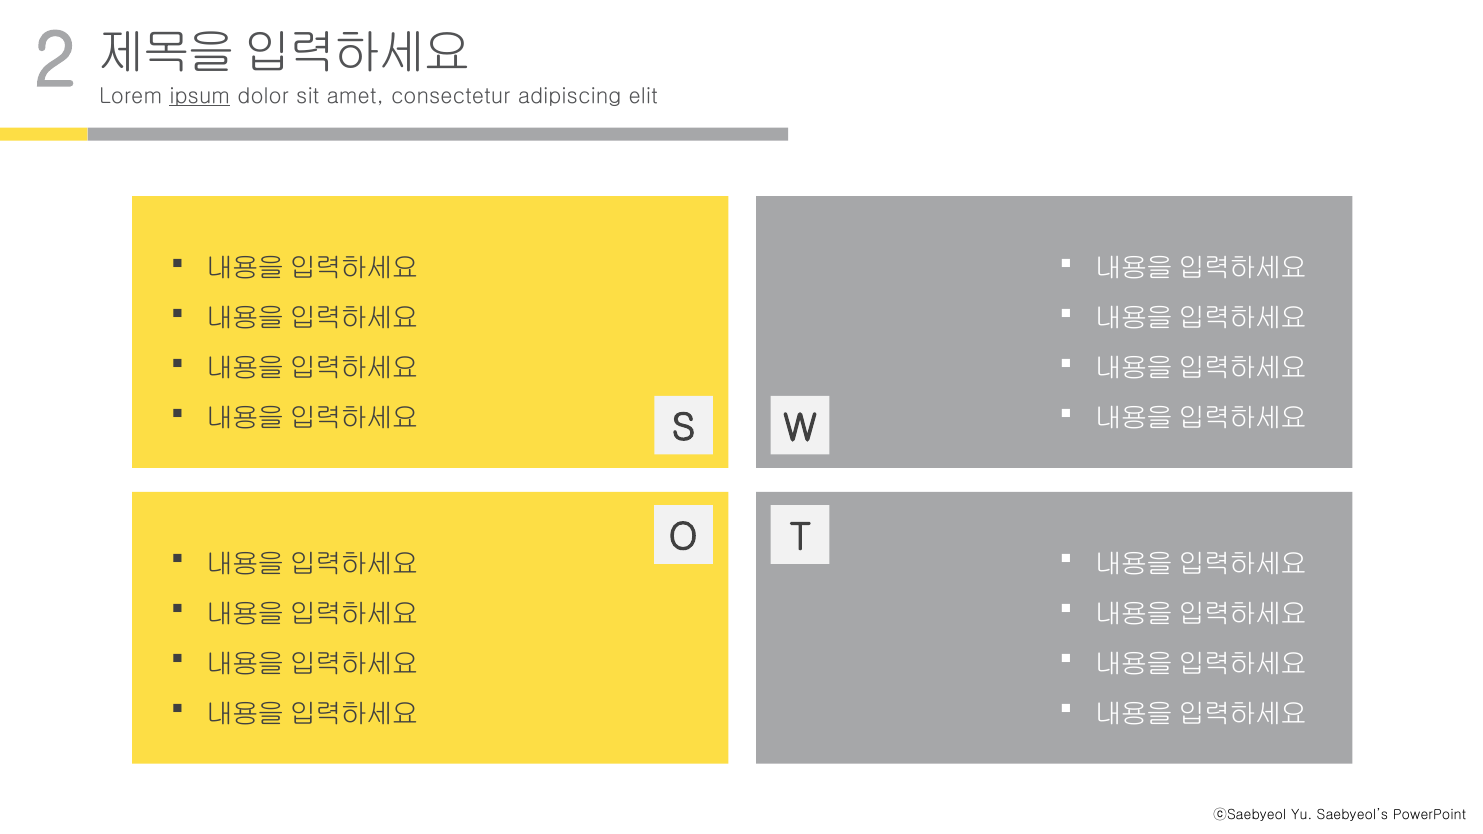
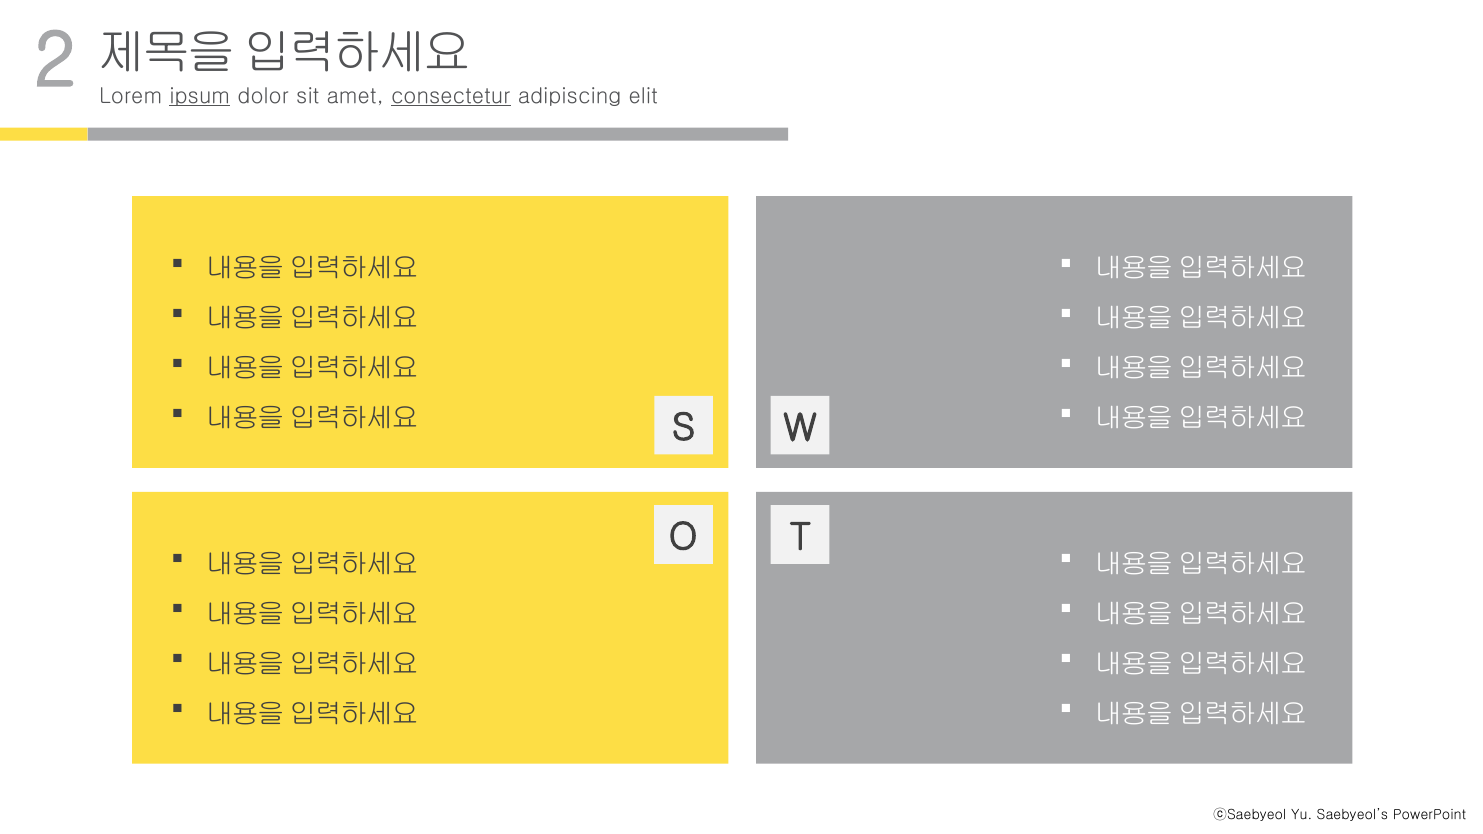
consectetur underline: none -> present
